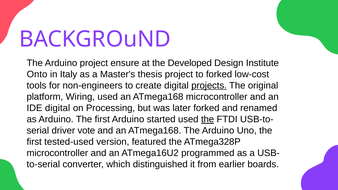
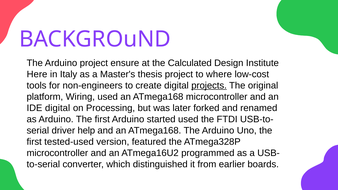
Developed: Developed -> Calculated
Onto: Onto -> Here
to forked: forked -> where
the at (208, 119) underline: present -> none
vote: vote -> help
